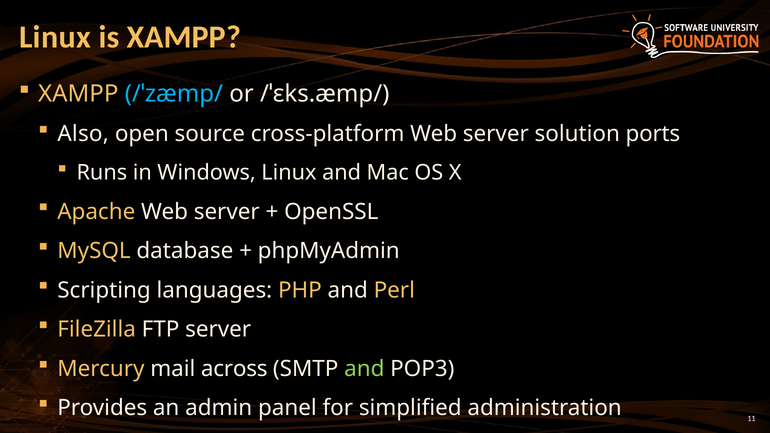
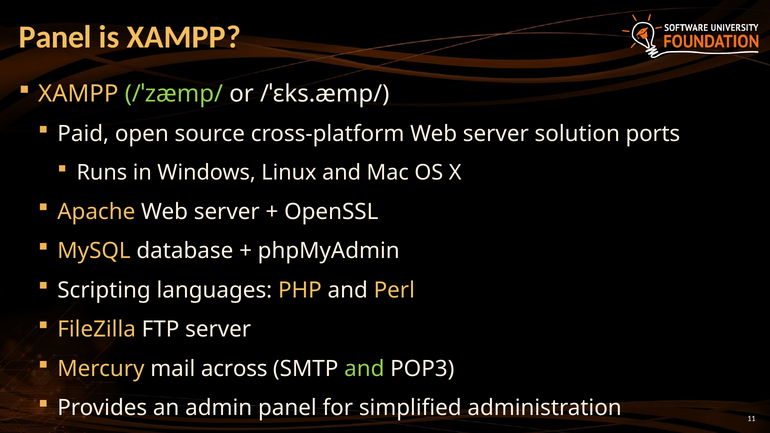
Linux at (55, 37): Linux -> Panel
/ˈzæmp/ colour: light blue -> light green
Also: Also -> Paid
